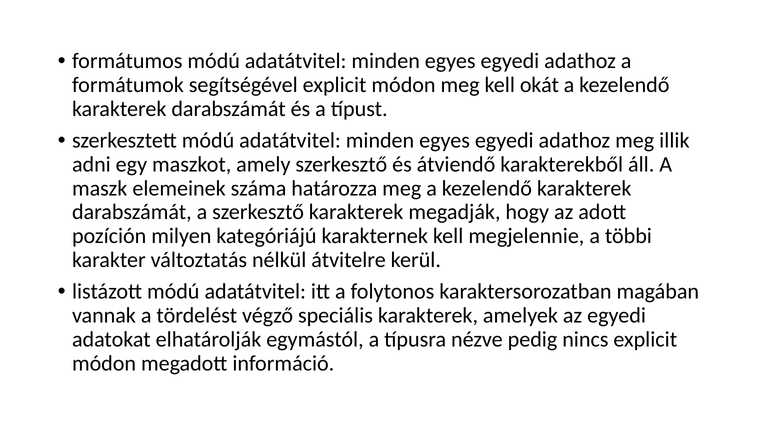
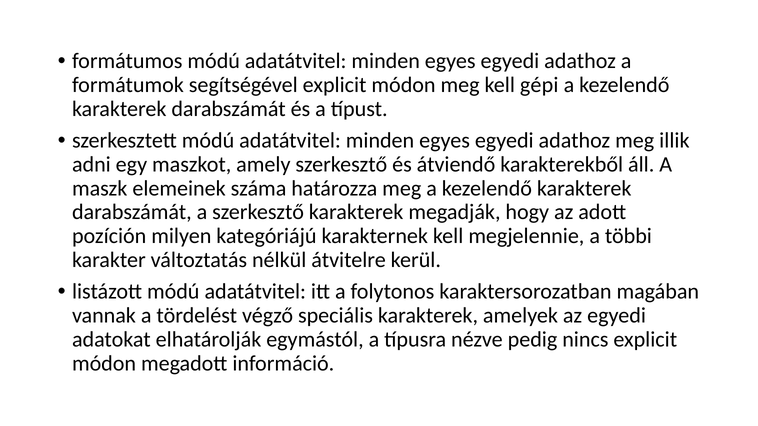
okát: okát -> gépi
